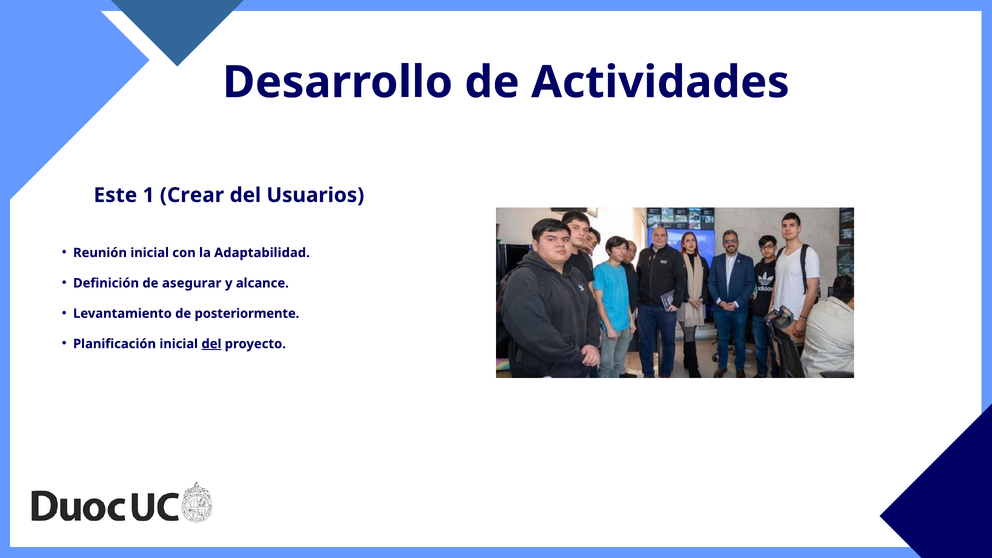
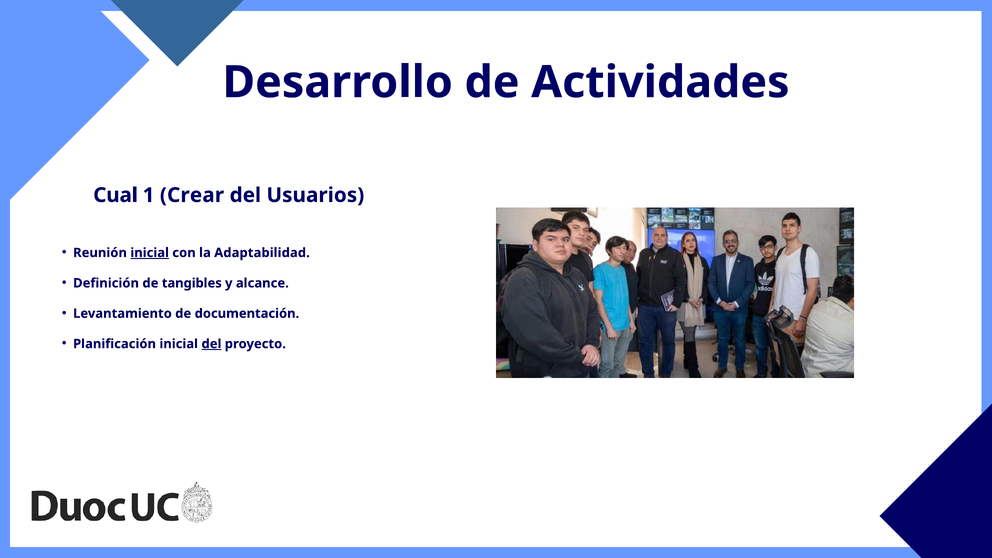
Este: Este -> Cual
inicial at (150, 253) underline: none -> present
asegurar: asegurar -> tangibles
posteriormente: posteriormente -> documentación
